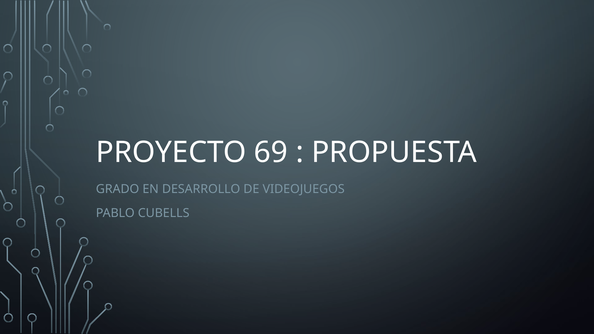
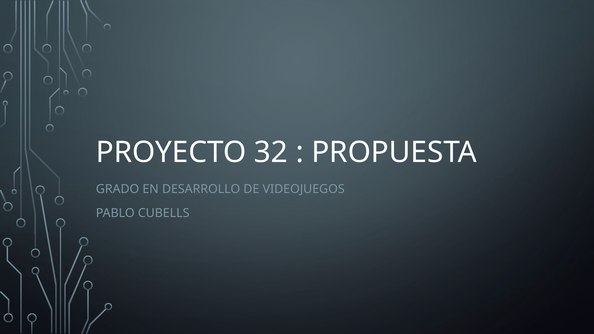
69: 69 -> 32
